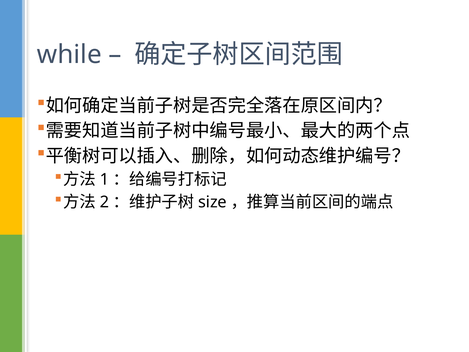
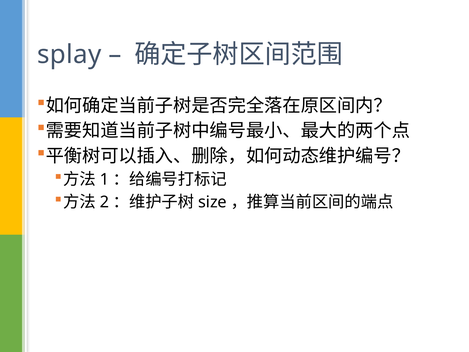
while: while -> splay
